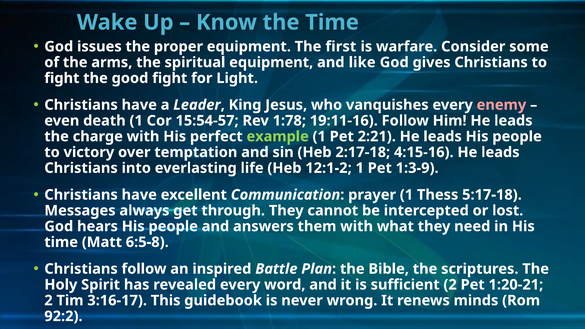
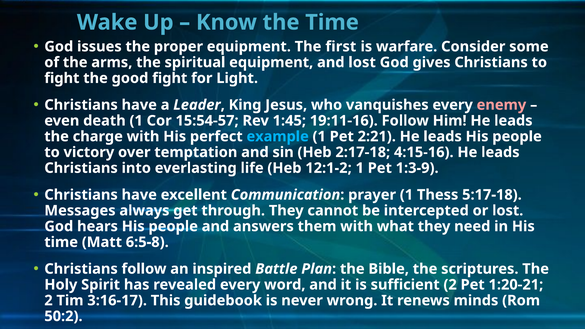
and like: like -> lost
1:78: 1:78 -> 1:45
example colour: light green -> light blue
92:2: 92:2 -> 50:2
